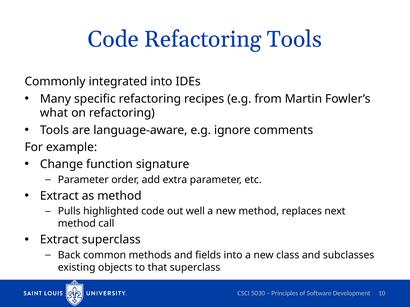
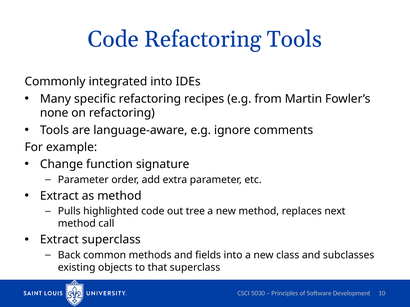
what: what -> none
well: well -> tree
